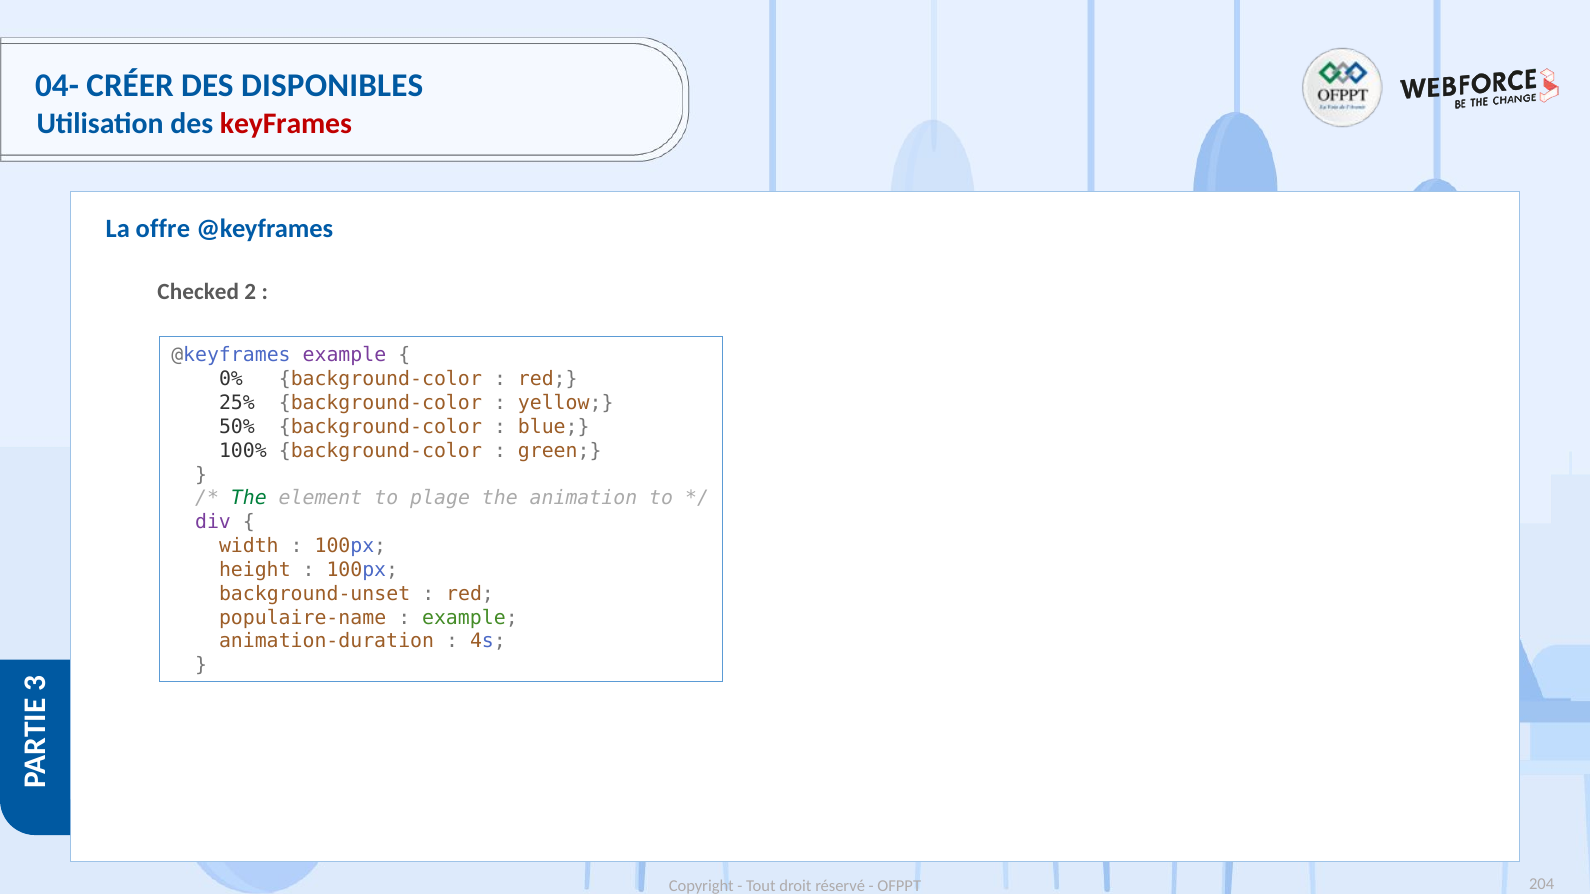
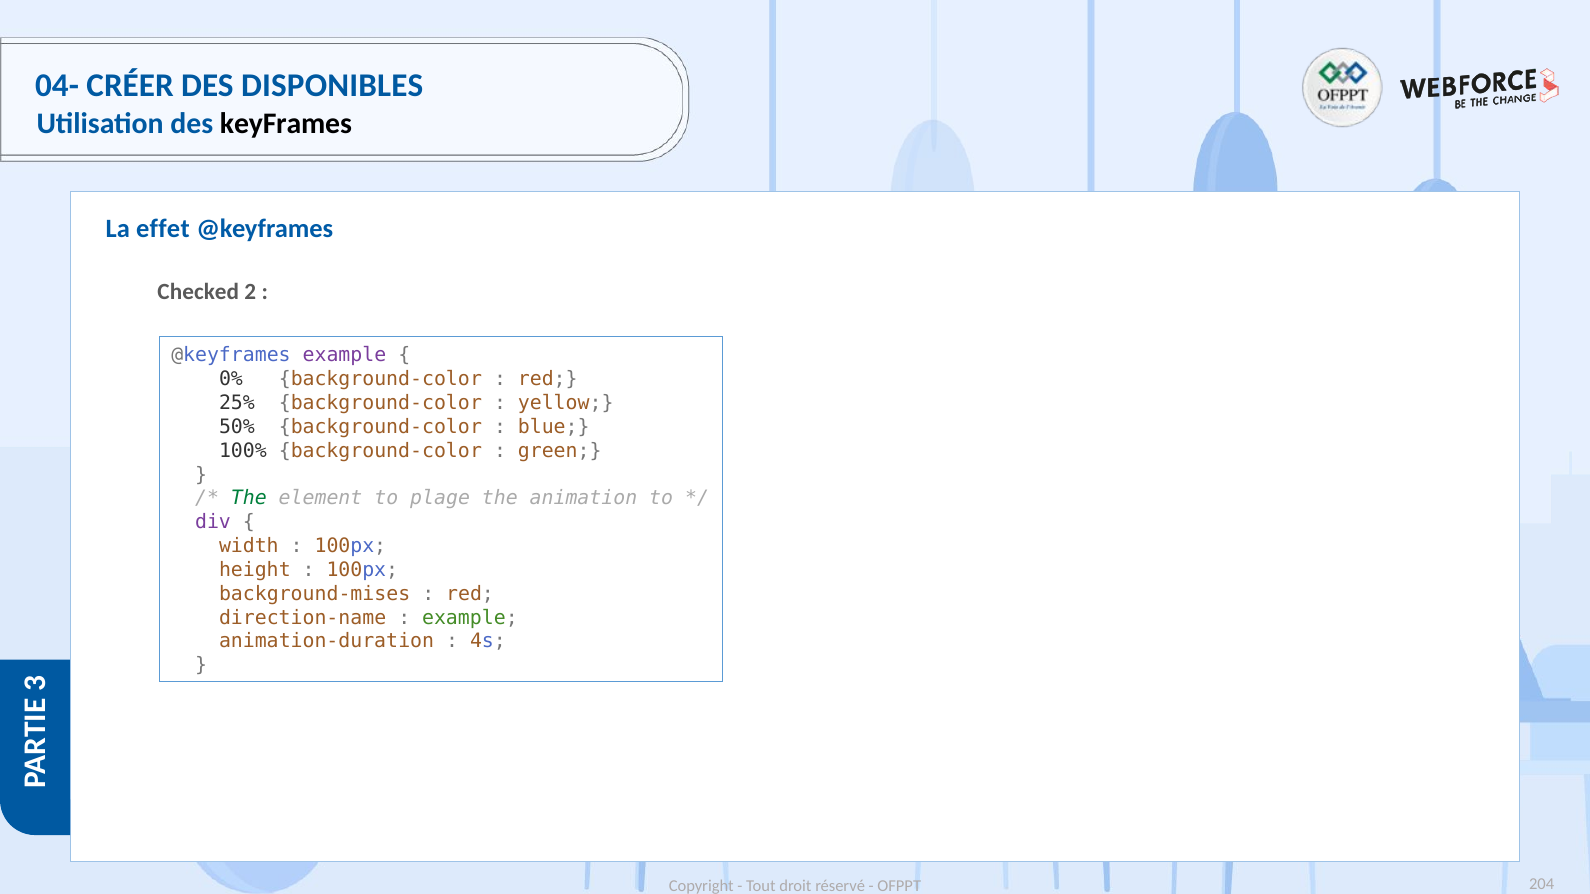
keyFrames colour: red -> black
offre: offre -> effet
background-unset: background-unset -> background-mises
populaire-name: populaire-name -> direction-name
